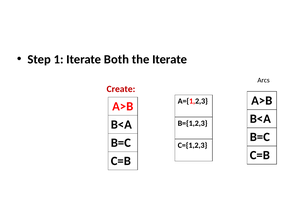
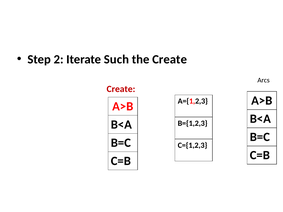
1: 1 -> 2
Both: Both -> Such
the Iterate: Iterate -> Create
